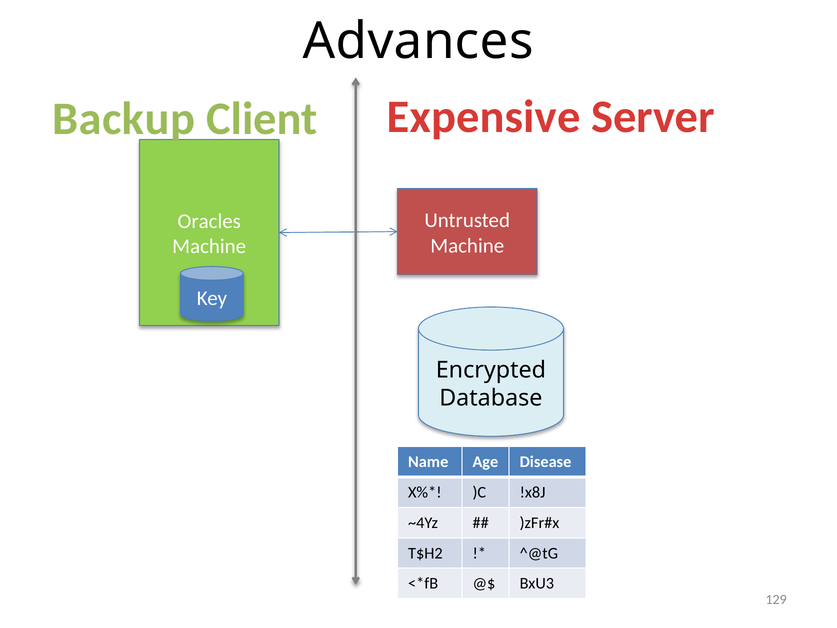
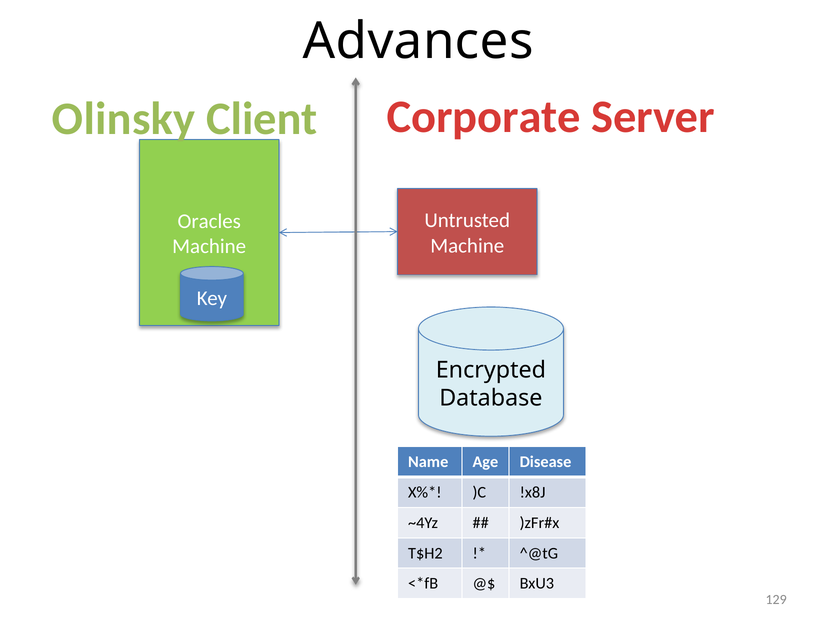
Backup: Backup -> Olinsky
Expensive: Expensive -> Corporate
